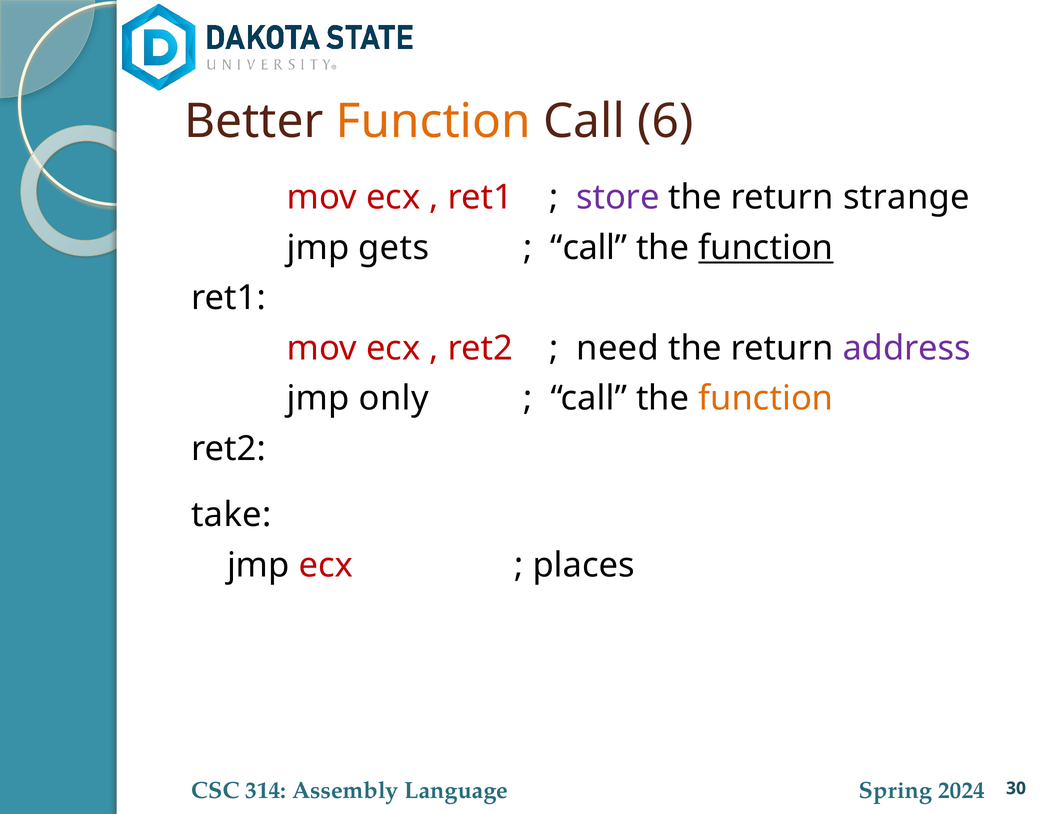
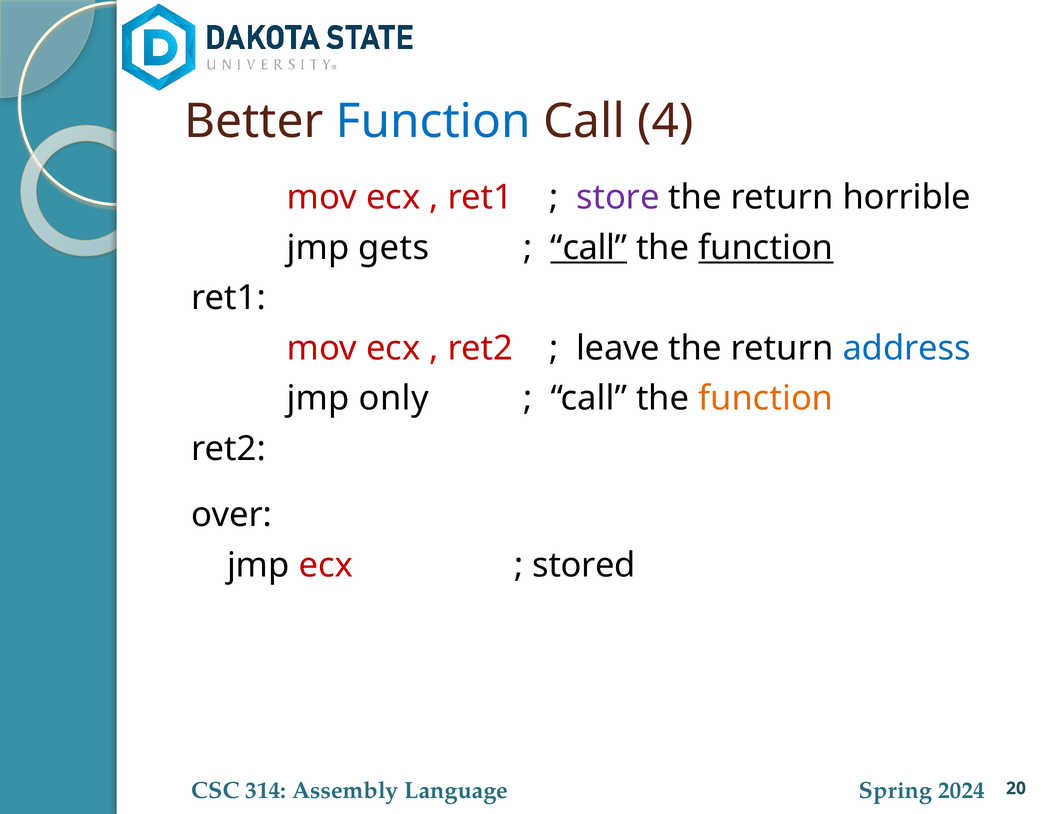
Function at (433, 121) colour: orange -> blue
6: 6 -> 4
strange: strange -> horrible
call at (589, 248) underline: none -> present
need: need -> leave
address colour: purple -> blue
take: take -> over
places: places -> stored
30: 30 -> 20
